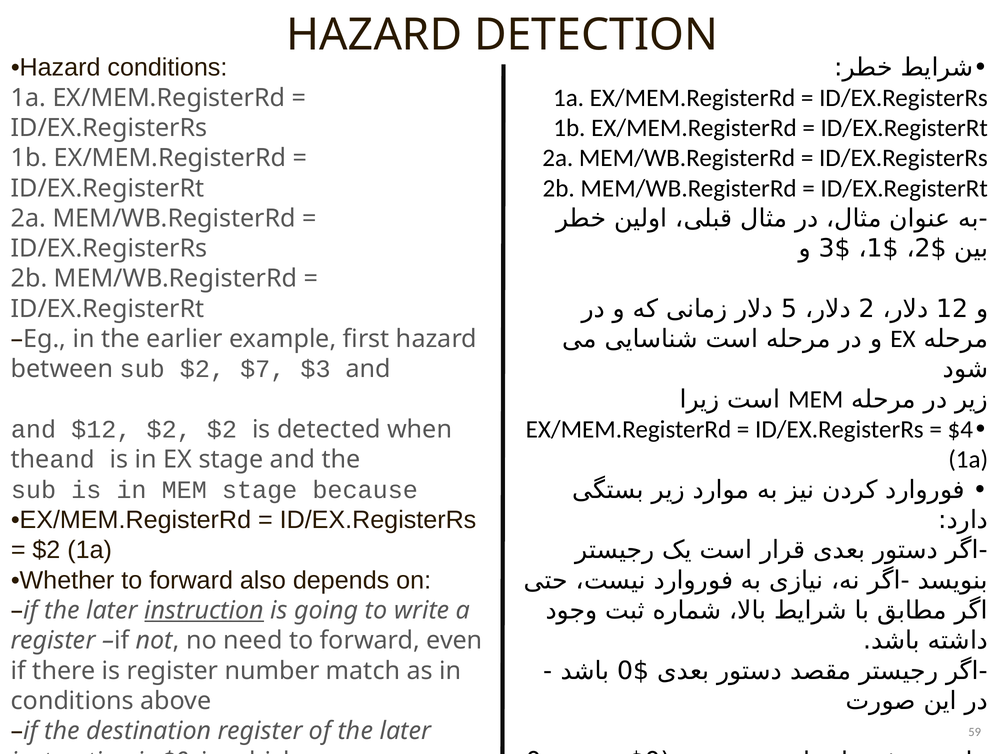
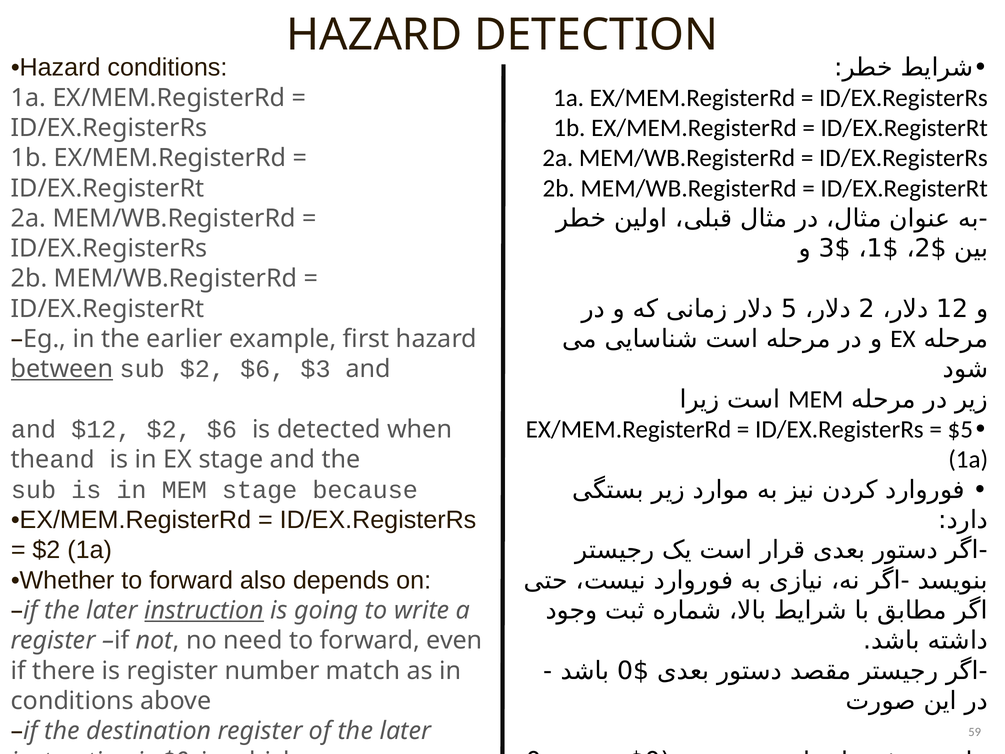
between underline: none -> present
sub $2 $7: $7 -> $6
$4: $4 -> $5
$12 $2 $2: $2 -> $6
